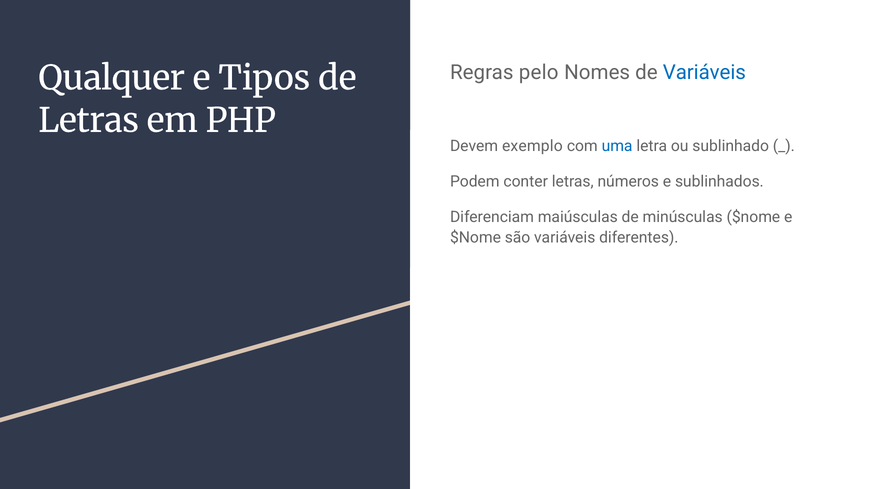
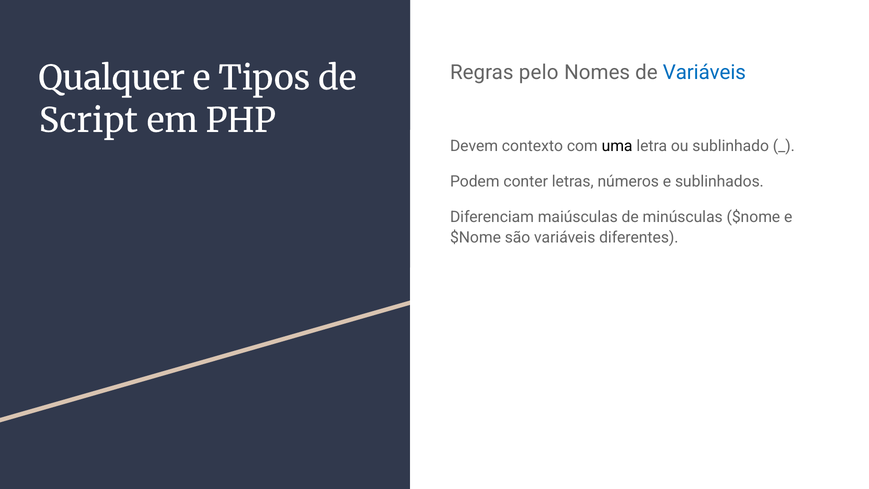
Letras at (89, 121): Letras -> Script
exemplo: exemplo -> contexto
uma colour: blue -> black
